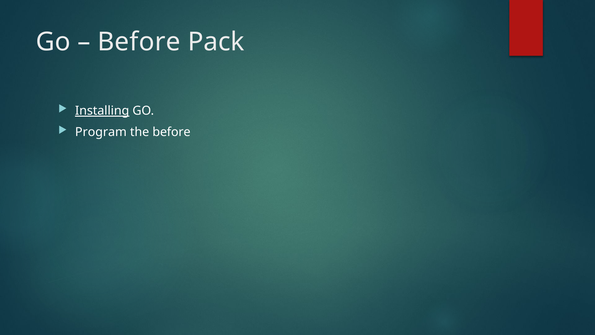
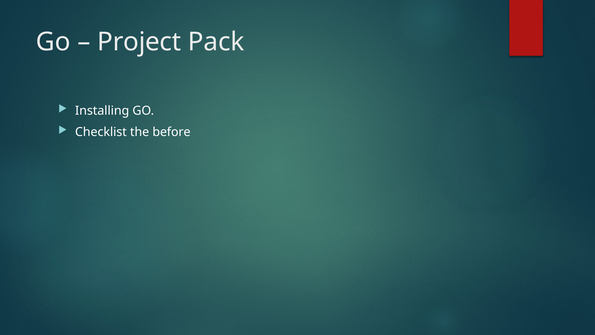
Before at (139, 42): Before -> Project
Installing underline: present -> none
Program: Program -> Checklist
